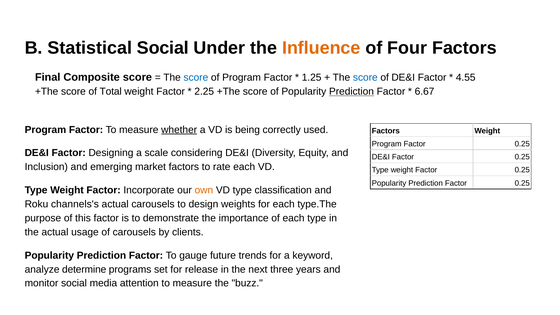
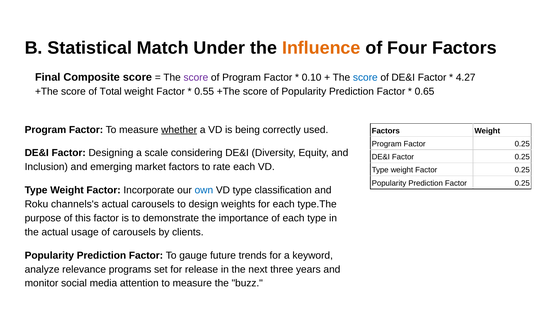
Statistical Social: Social -> Match
score at (196, 77) colour: blue -> purple
1.25: 1.25 -> 0.10
4.55: 4.55 -> 4.27
2.25: 2.25 -> 0.55
Prediction at (351, 92) underline: present -> none
6.67: 6.67 -> 0.65
own colour: orange -> blue
determine: determine -> relevance
